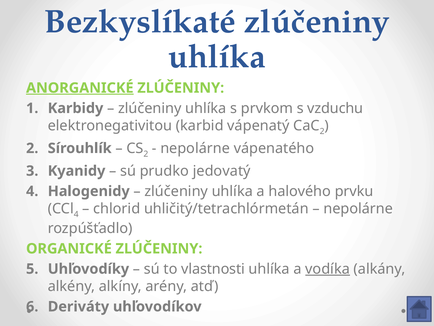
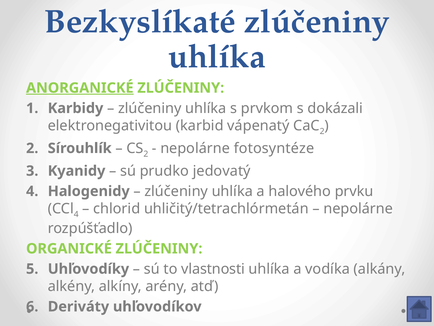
vzduchu: vzduchu -> dokázali
vápenatého: vápenatého -> fotosyntéze
vodíka underline: present -> none
